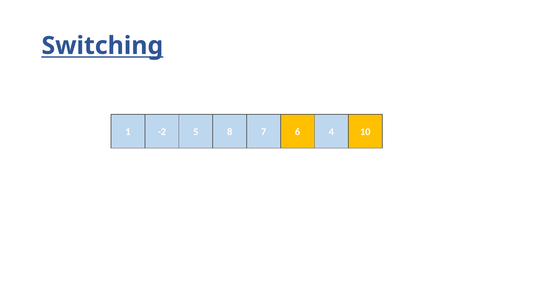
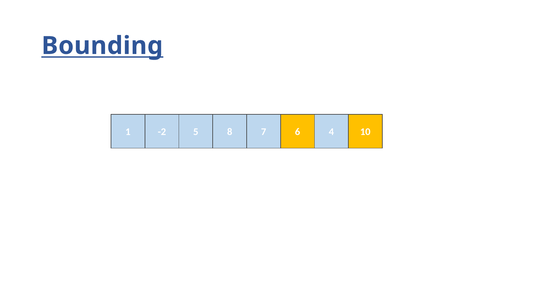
Switching: Switching -> Bounding
